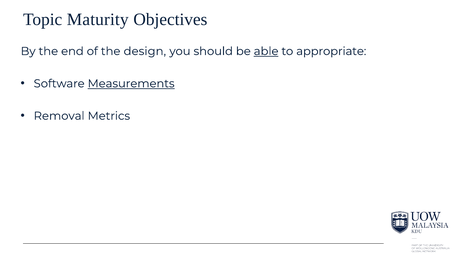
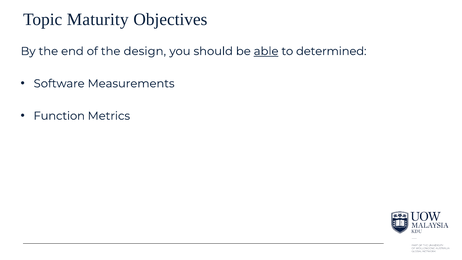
appropriate: appropriate -> determined
Measurements underline: present -> none
Removal: Removal -> Function
